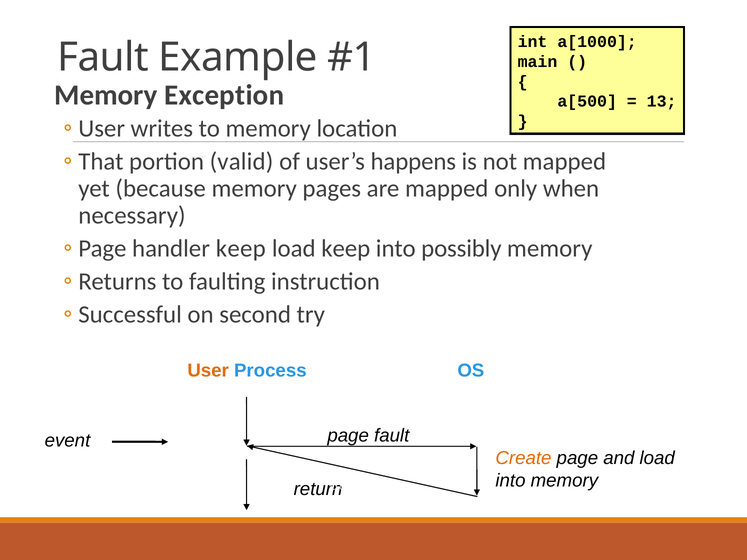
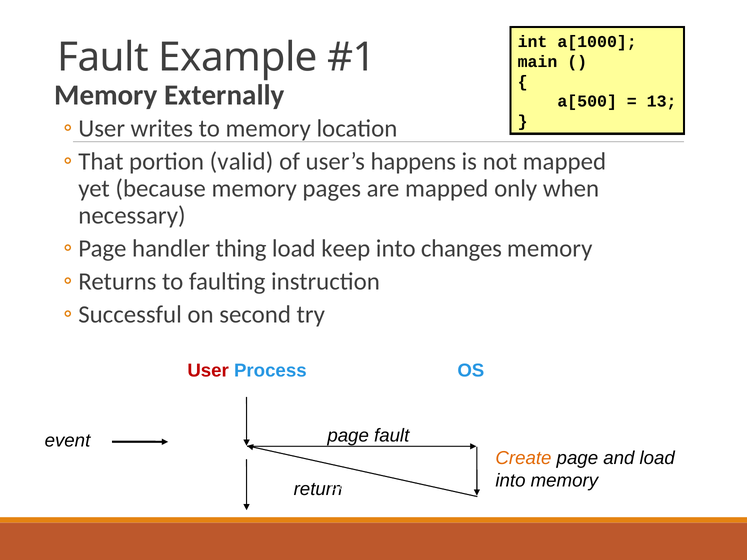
Exception: Exception -> Externally
handler keep: keep -> thing
possibly: possibly -> changes
User colour: orange -> red
